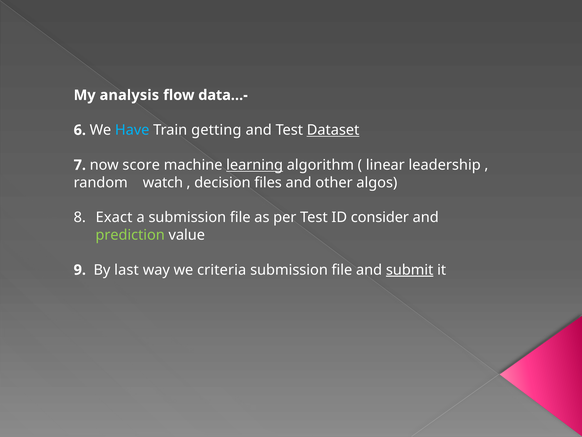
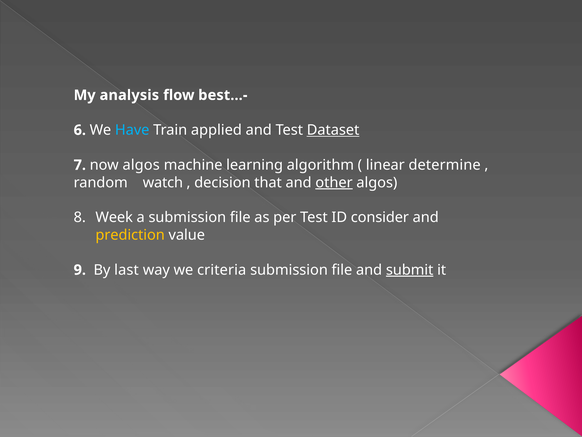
data…-: data…- -> best…-
getting: getting -> applied
now score: score -> algos
learning underline: present -> none
leadership: leadership -> determine
files: files -> that
other underline: none -> present
Exact: Exact -> Week
prediction colour: light green -> yellow
